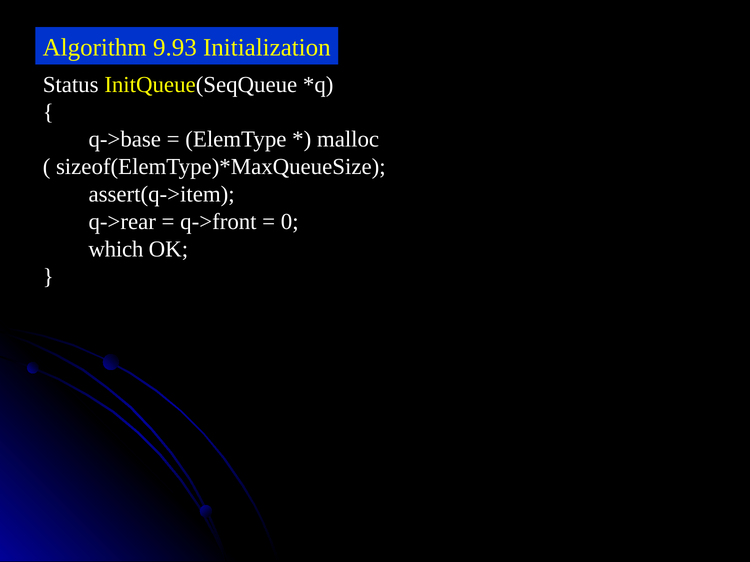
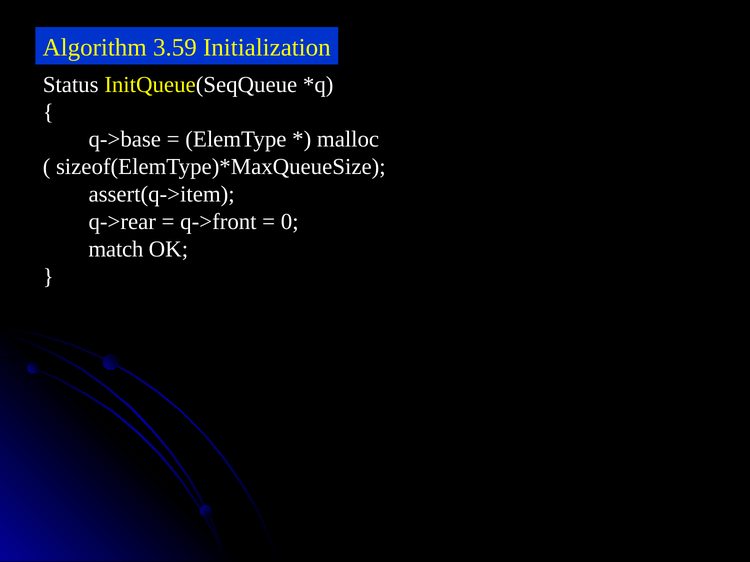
9.93: 9.93 -> 3.59
which: which -> match
